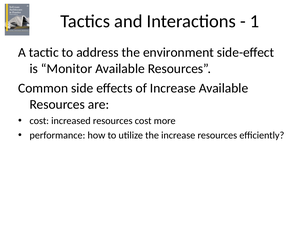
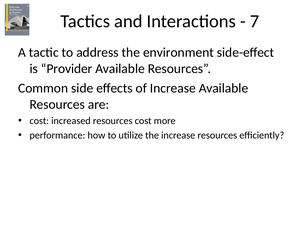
1: 1 -> 7
Monitor: Monitor -> Provider
